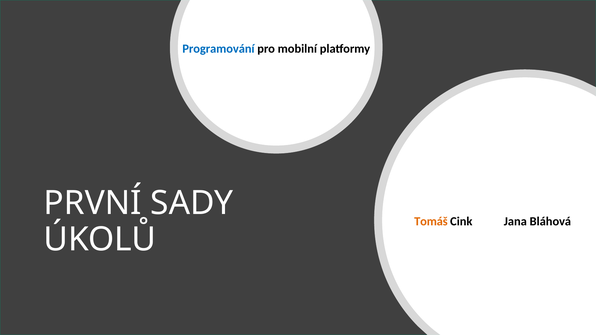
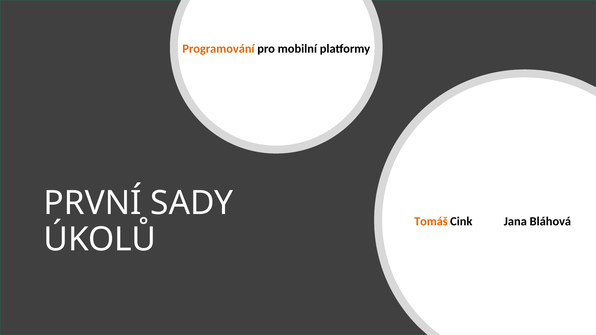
Programování colour: blue -> orange
